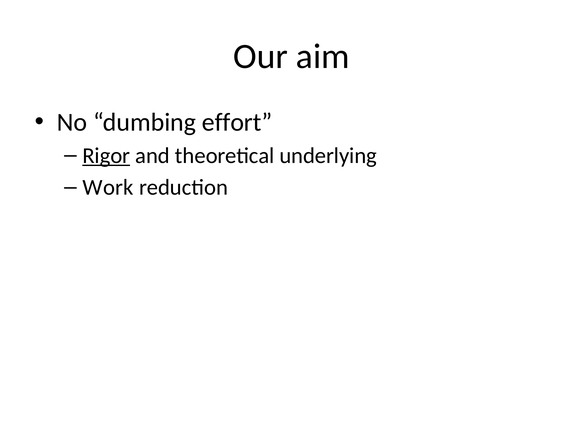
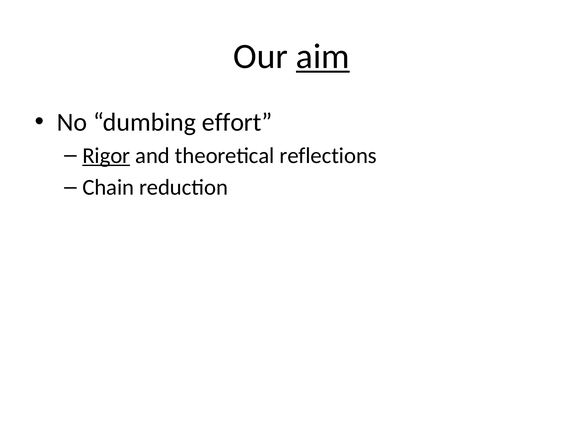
aim underline: none -> present
underlying: underlying -> reflections
Work: Work -> Chain
